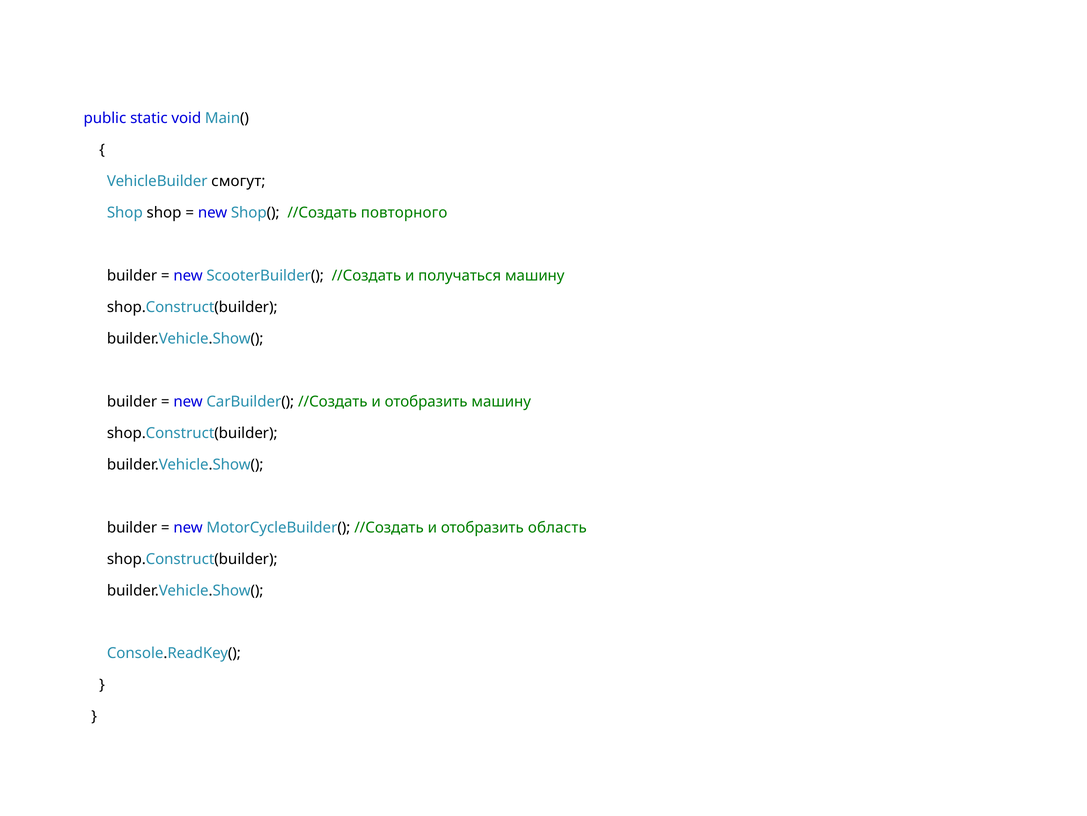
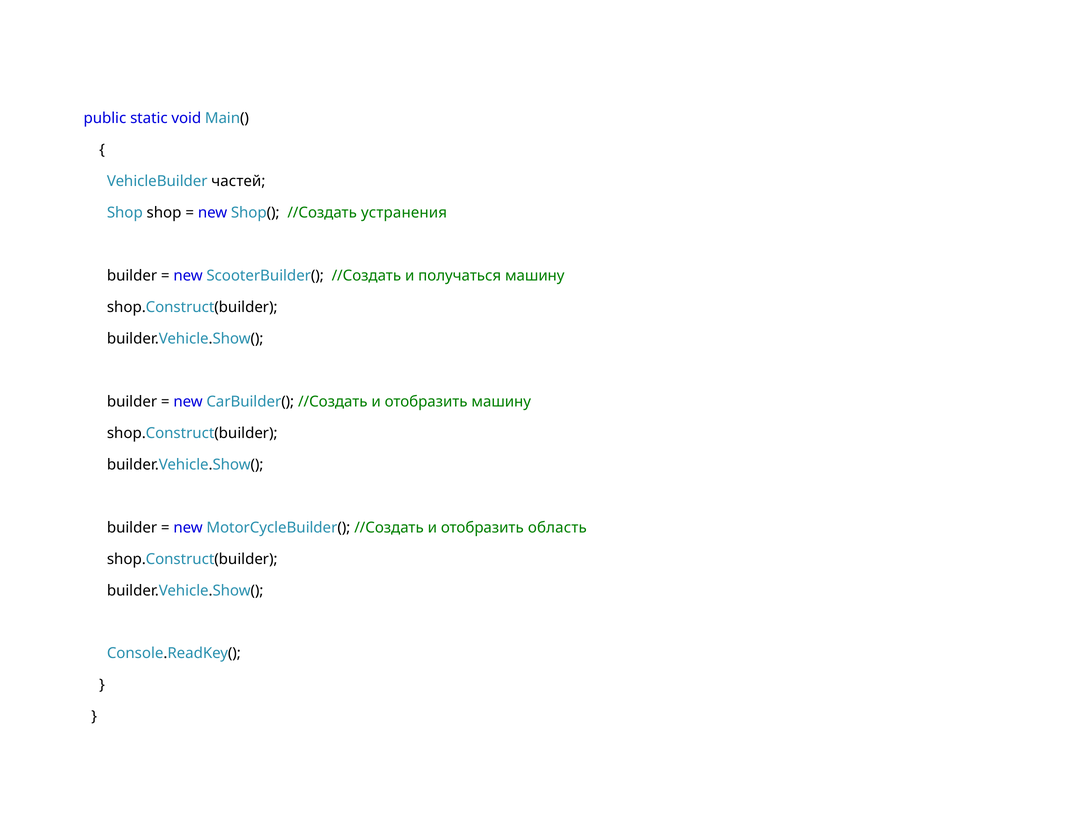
смогут: смогут -> частей
повторного: повторного -> устранения
